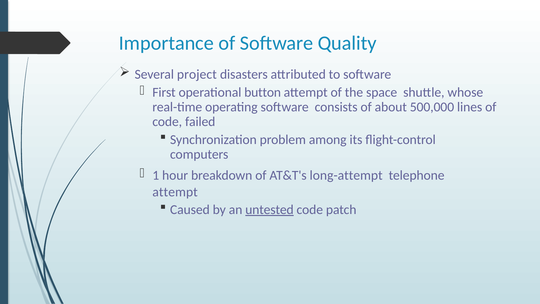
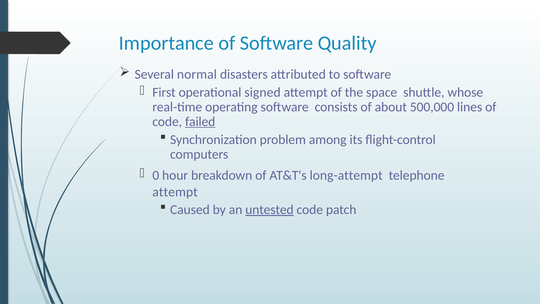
project: project -> normal
button: button -> signed
failed underline: none -> present
1: 1 -> 0
